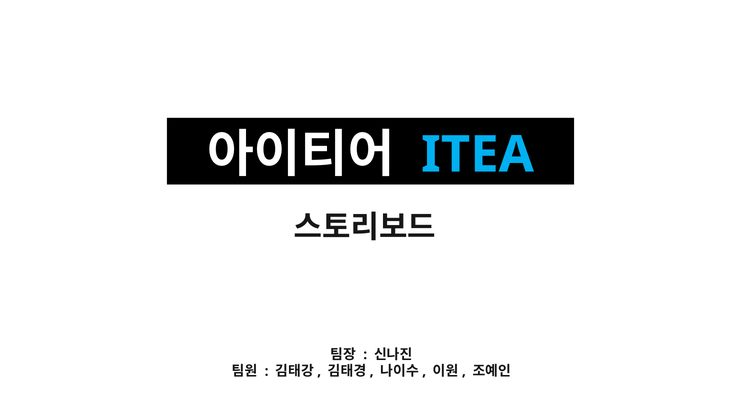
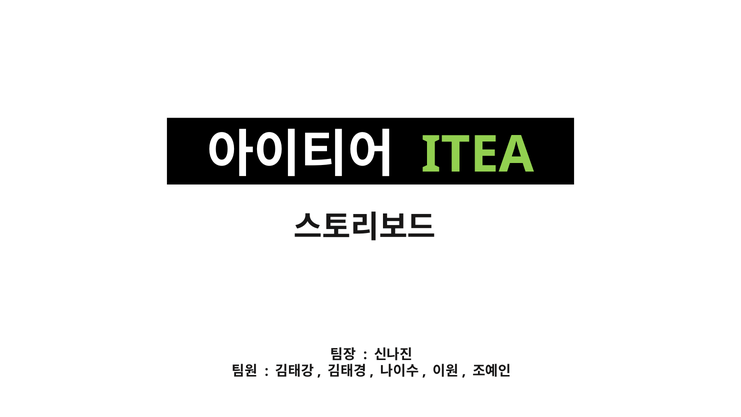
ITEA colour: light blue -> light green
